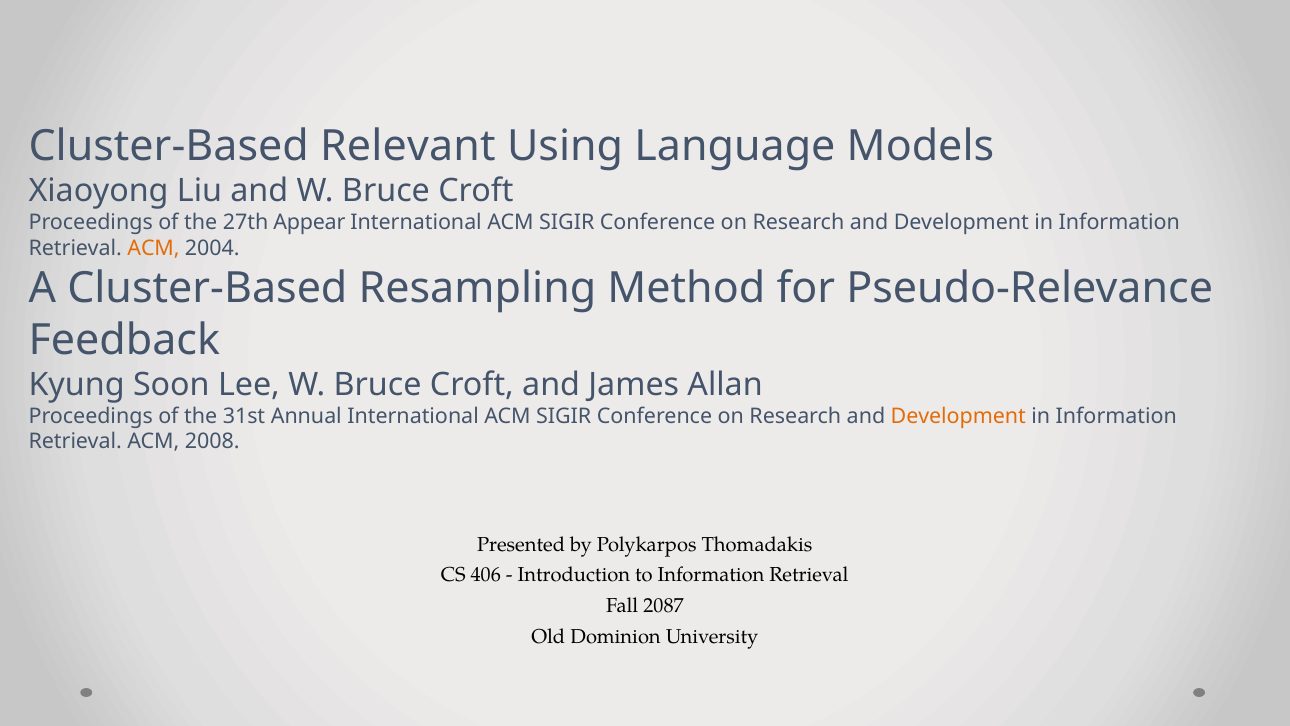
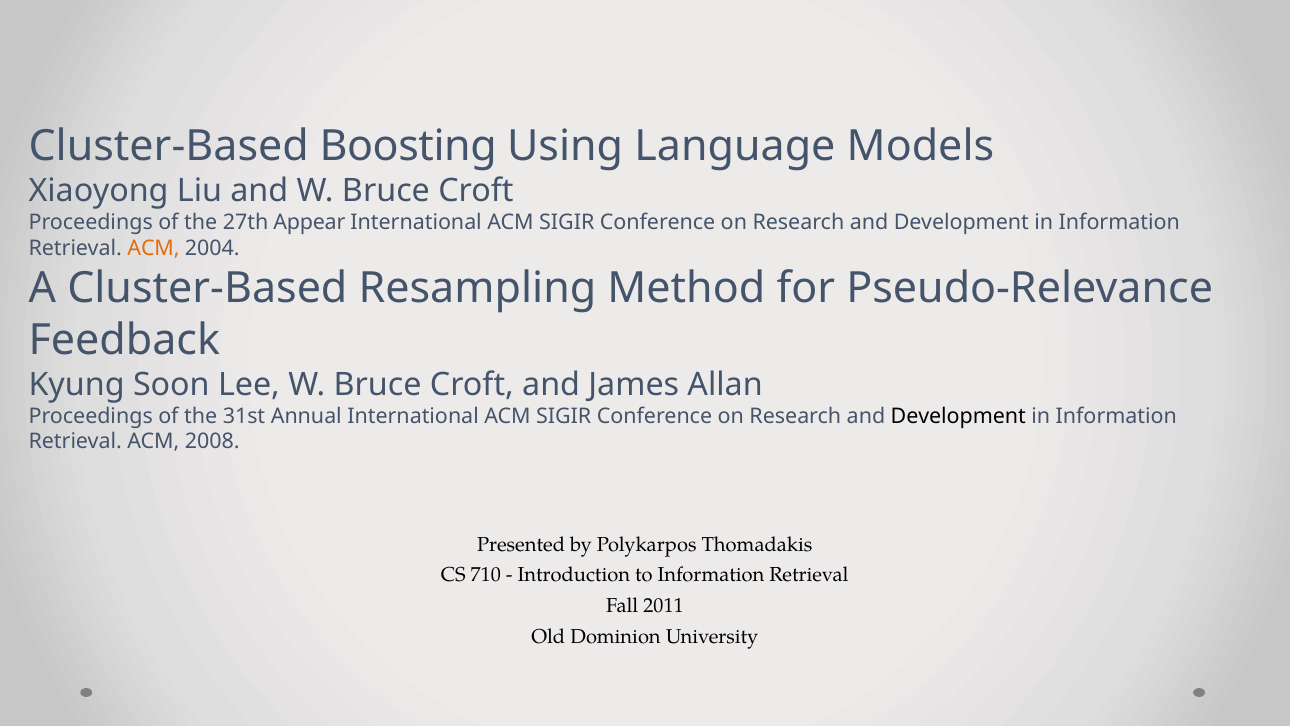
Relevant: Relevant -> Boosting
Development at (958, 416) colour: orange -> black
406: 406 -> 710
2087: 2087 -> 2011
